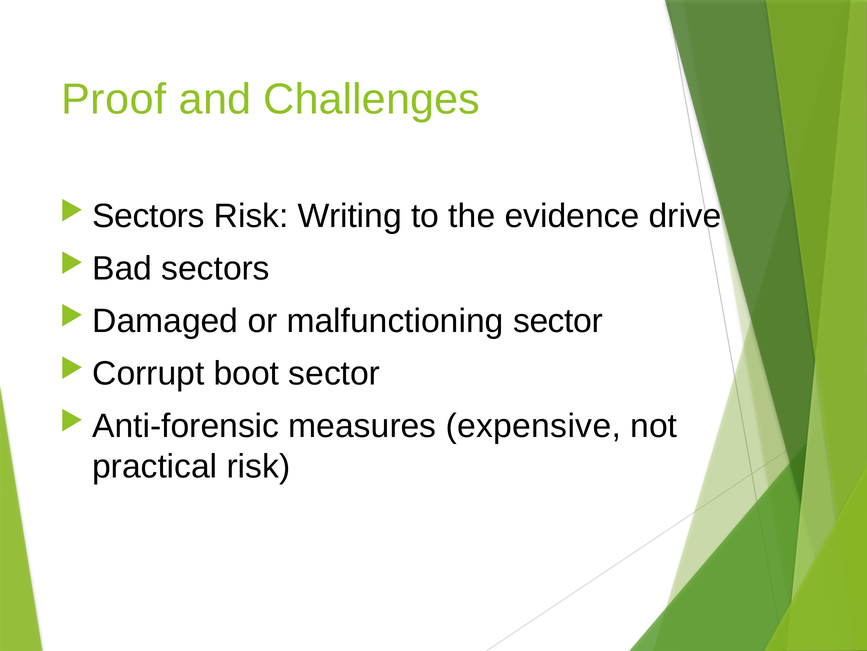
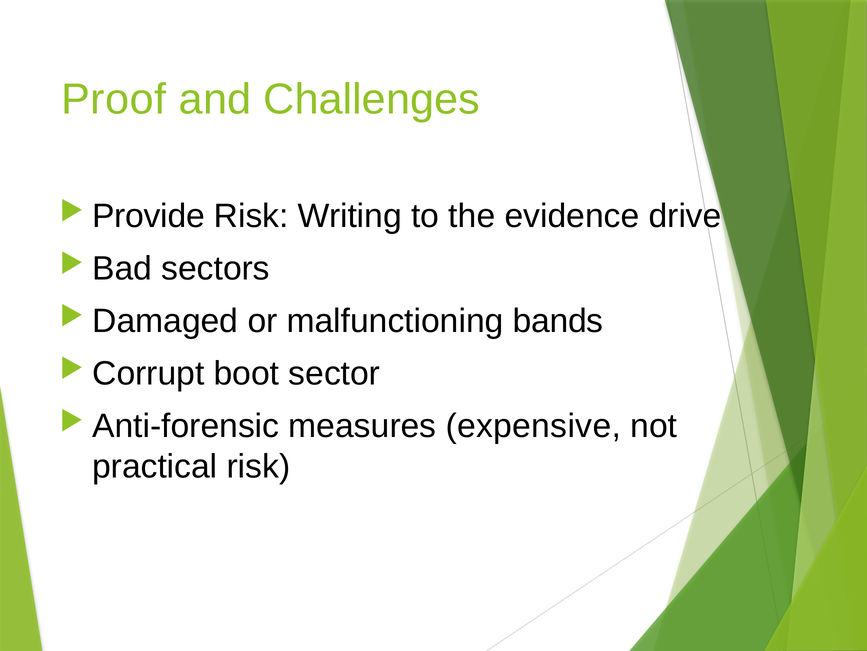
Sectors at (149, 216): Sectors -> Provide
malfunctioning sector: sector -> bands
